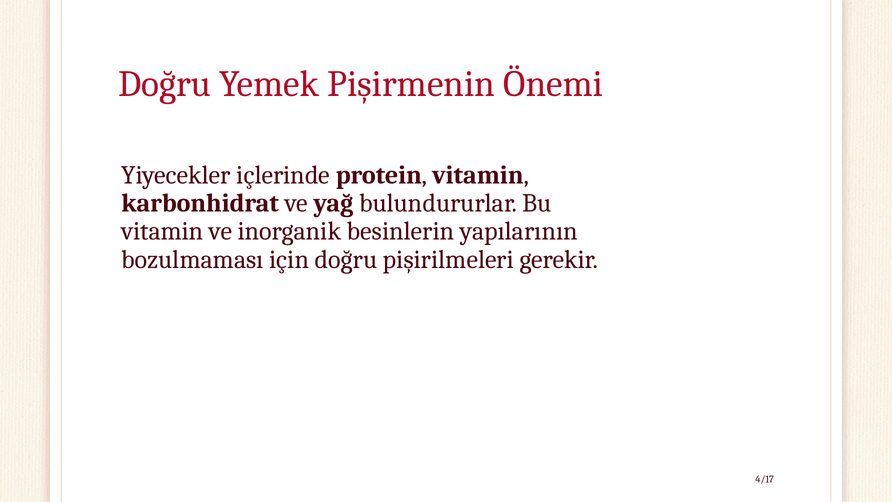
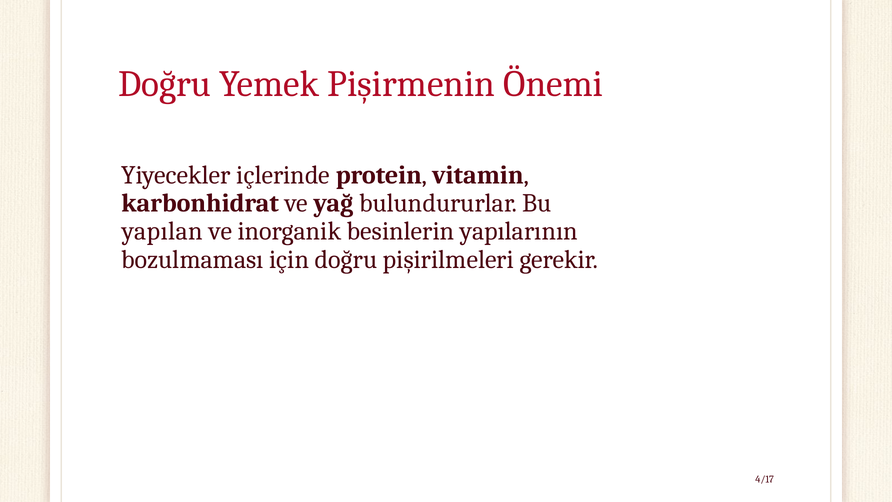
vitamin at (162, 231): vitamin -> yapılan
